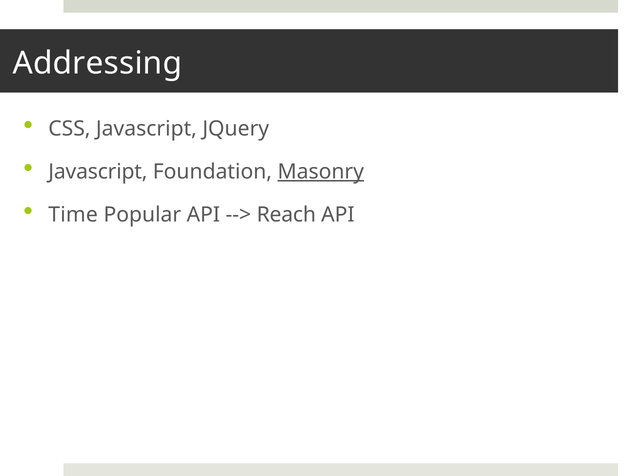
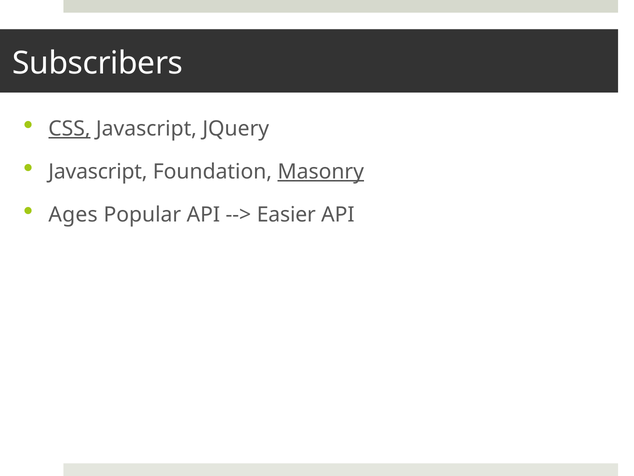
Addressing: Addressing -> Subscribers
CSS underline: none -> present
Time: Time -> Ages
Reach: Reach -> Easier
